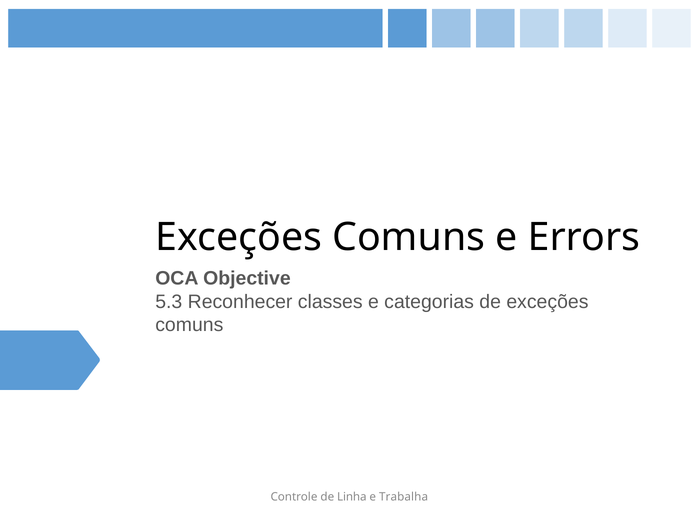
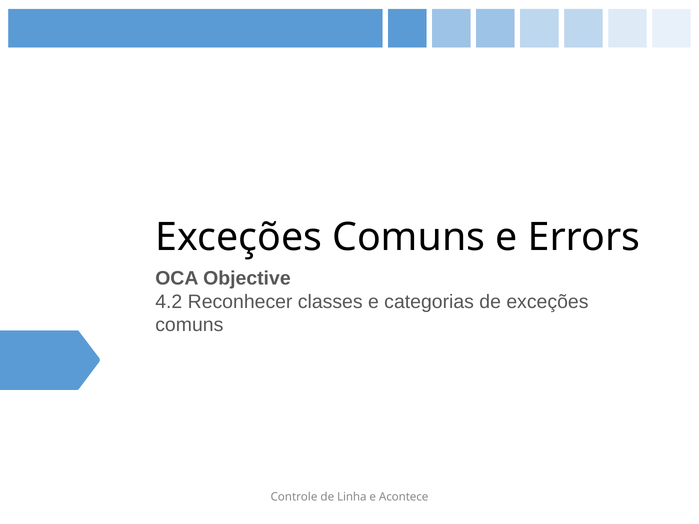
5.3: 5.3 -> 4.2
Trabalha: Trabalha -> Acontece
